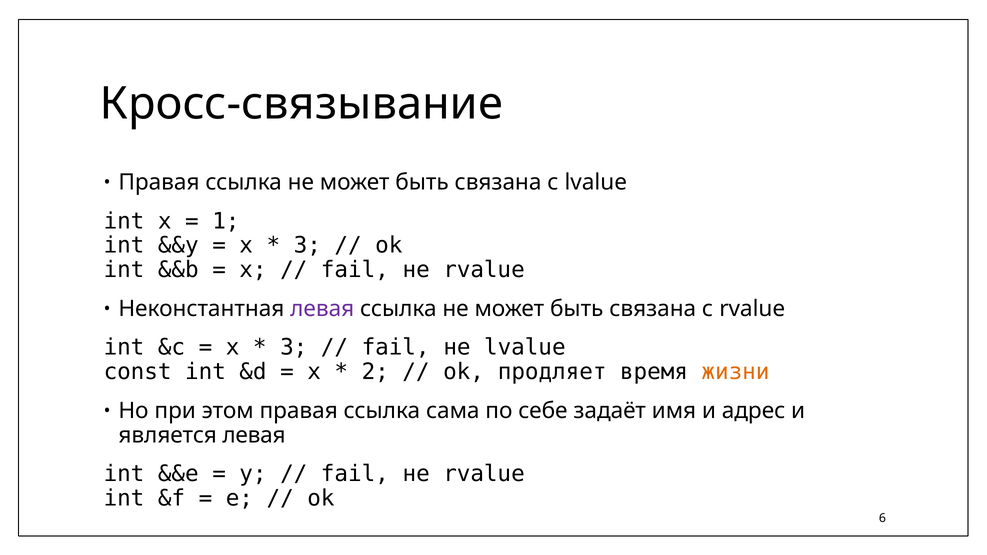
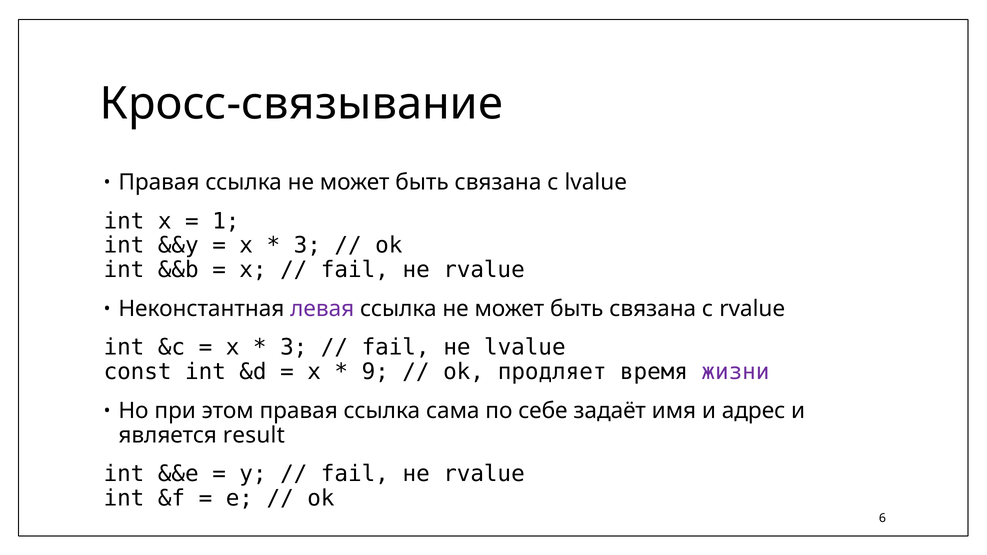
2: 2 -> 9
жизни colour: orange -> purple
является левая: левая -> result
